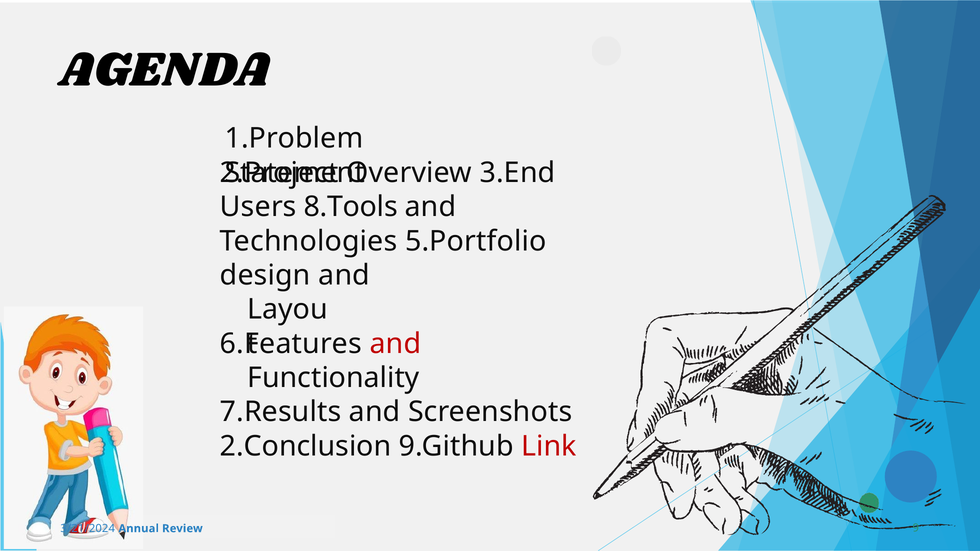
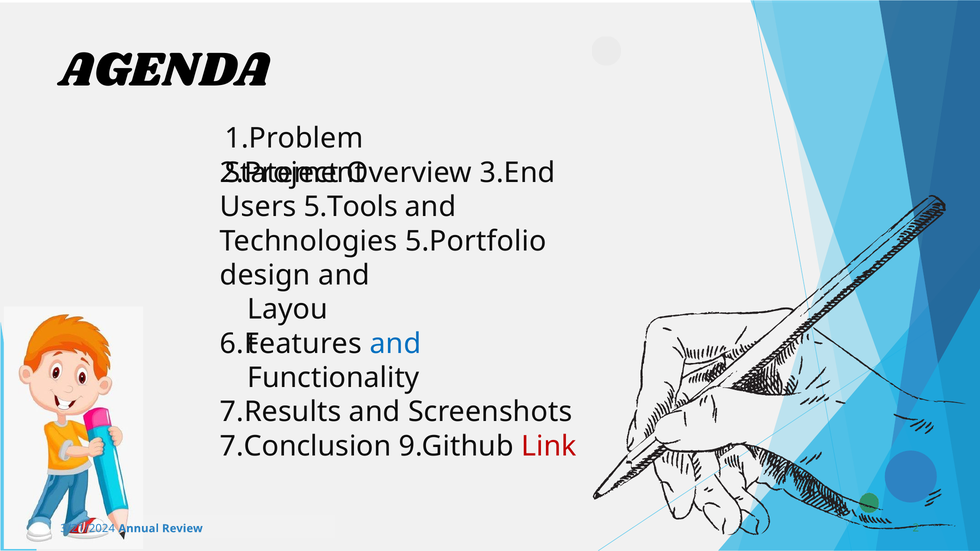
8.Tools: 8.Tools -> 5.Tools
and at (395, 344) colour: red -> blue
2.Conclusion: 2.Conclusion -> 7.Conclusion
9: 9 -> 2
